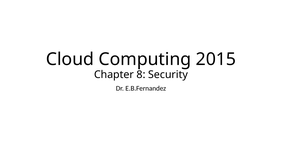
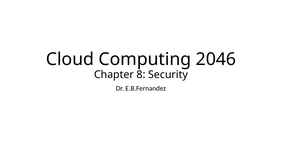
2015: 2015 -> 2046
